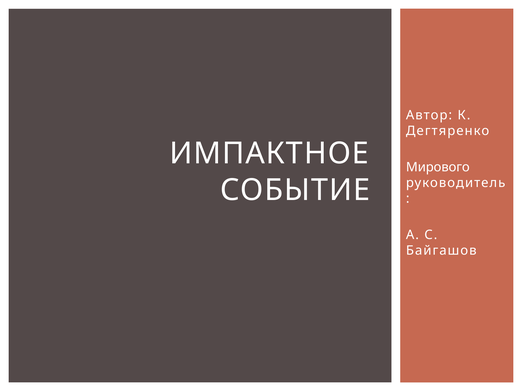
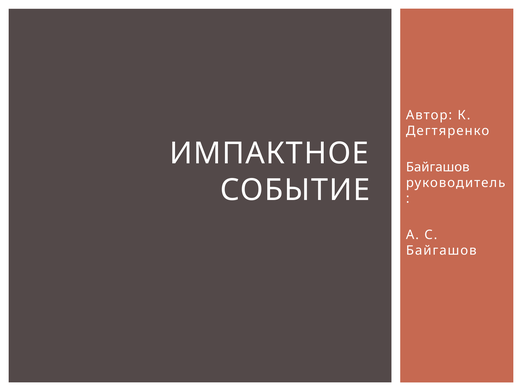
Мирового at (438, 167): Мирового -> Байгашов
